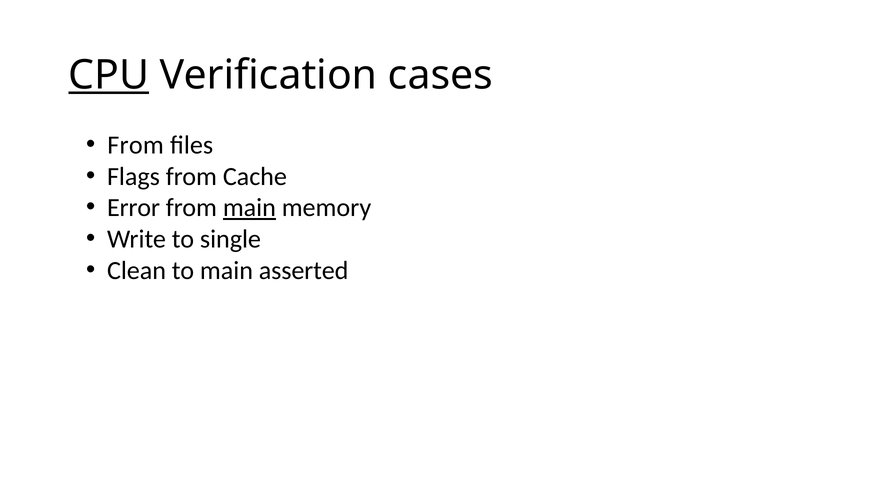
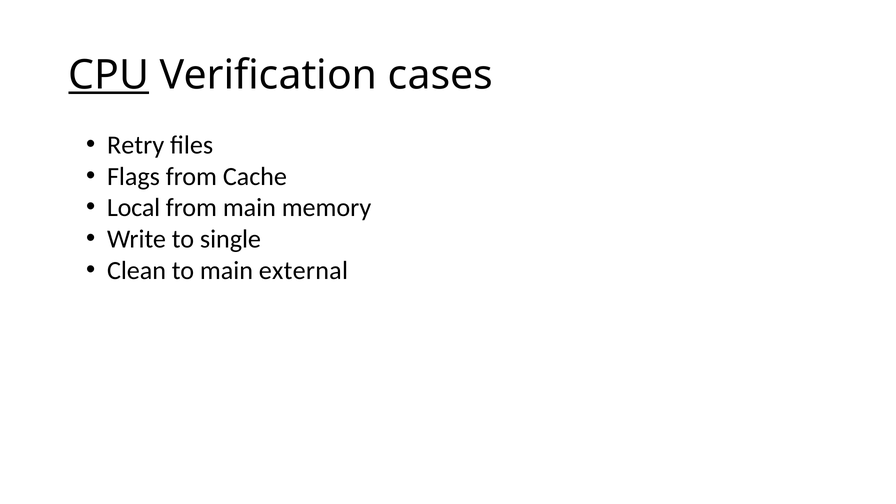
From at (136, 145): From -> Retry
Error: Error -> Local
main at (249, 208) underline: present -> none
asserted: asserted -> external
